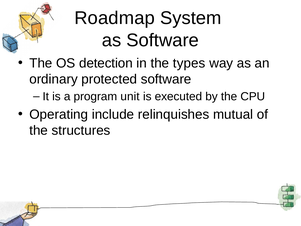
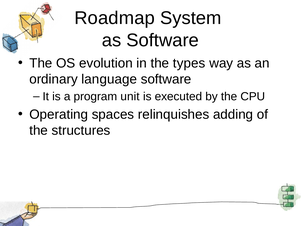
detection: detection -> evolution
protected: protected -> language
include: include -> spaces
mutual: mutual -> adding
